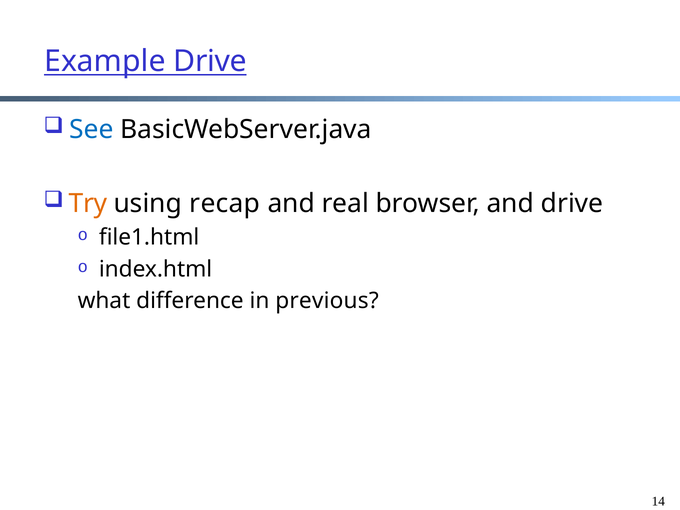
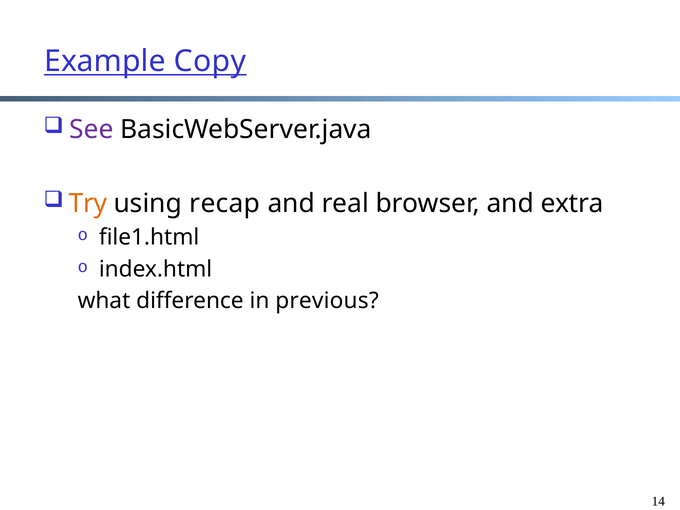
Example Drive: Drive -> Copy
See colour: blue -> purple
and drive: drive -> extra
